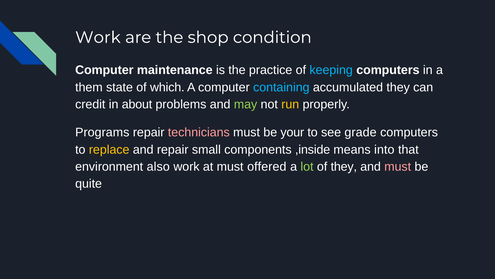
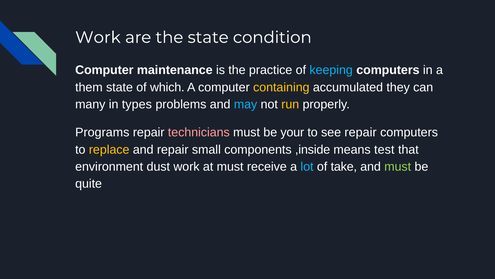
the shop: shop -> state
containing colour: light blue -> yellow
credit: credit -> many
about: about -> types
may colour: light green -> light blue
see grade: grade -> repair
into: into -> test
also: also -> dust
offered: offered -> receive
lot colour: light green -> light blue
of they: they -> take
must at (398, 166) colour: pink -> light green
